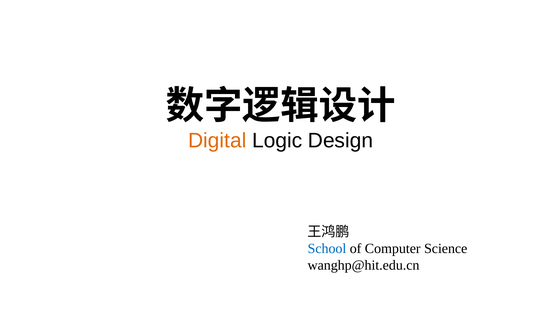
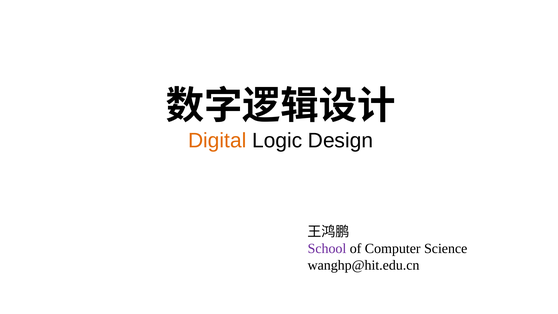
School colour: blue -> purple
